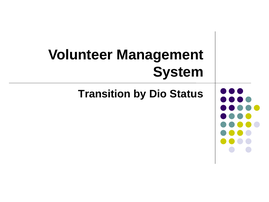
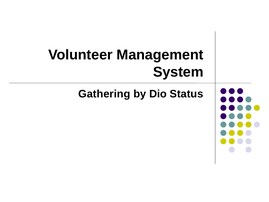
Transition: Transition -> Gathering
